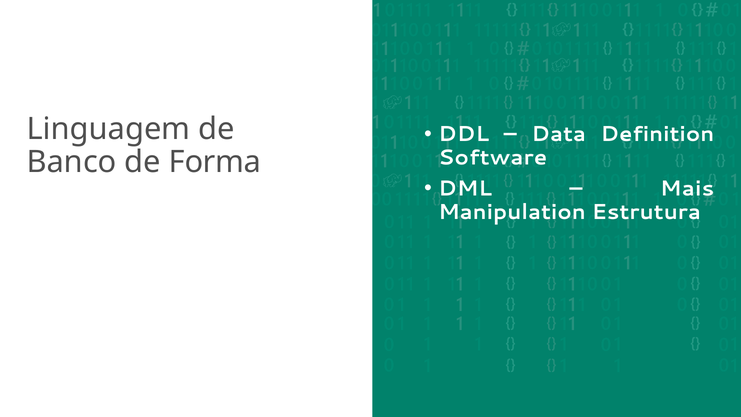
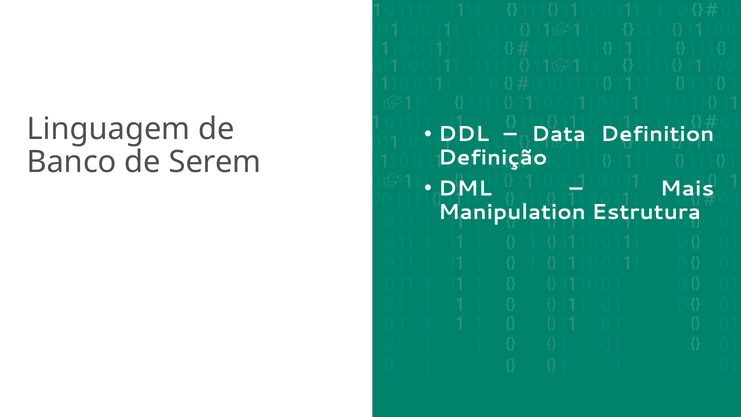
Software: Software -> Definição
Forma: Forma -> Serem
